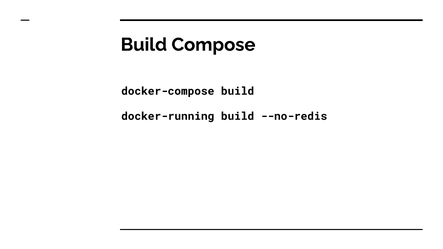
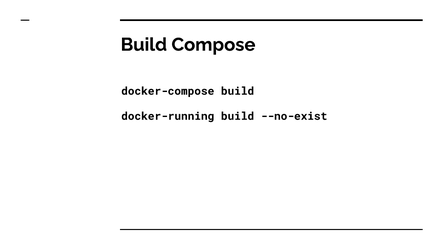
--no-redis: --no-redis -> --no-exist
